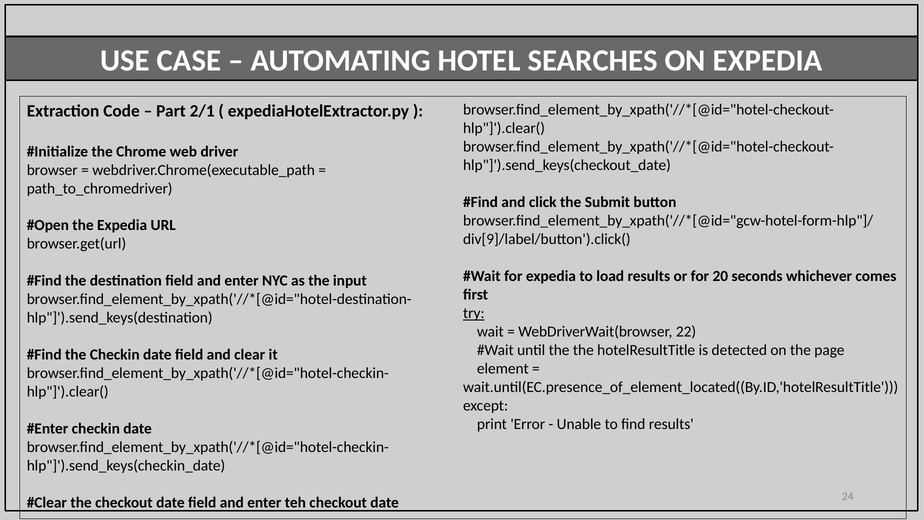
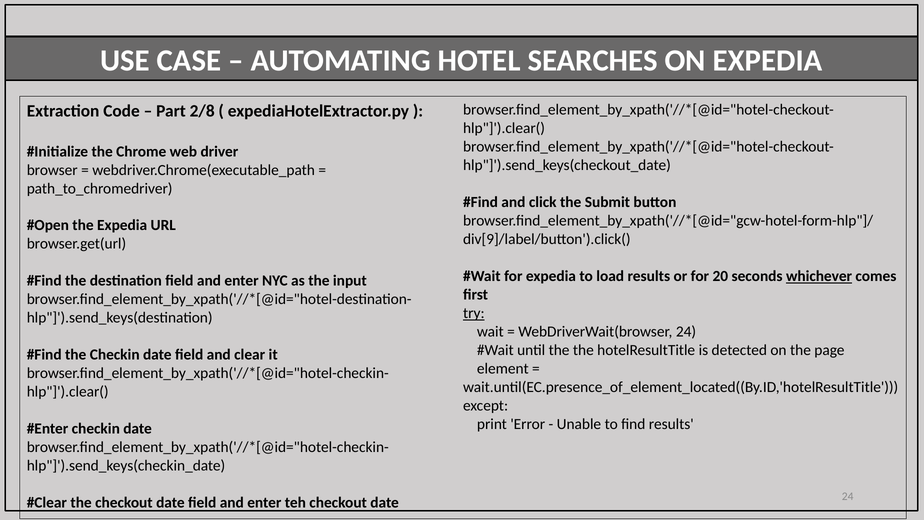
2/1: 2/1 -> 2/8
whichever underline: none -> present
WebDriverWait(browser 22: 22 -> 24
